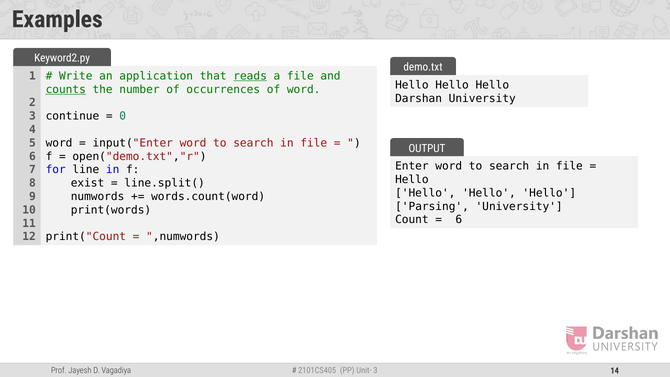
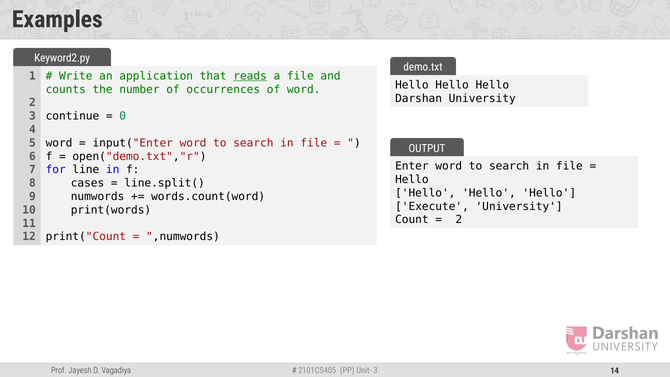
counts underline: present -> none
exist: exist -> cases
Parsing: Parsing -> Execute
6 at (459, 220): 6 -> 2
